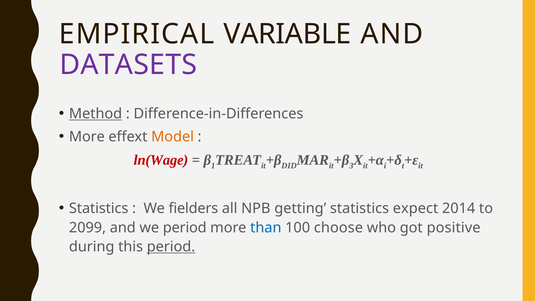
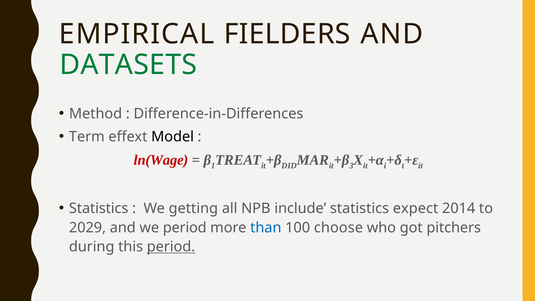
VARIABLE: VARIABLE -> FIELDERS
DATASETS colour: purple -> green
Method underline: present -> none
More at (87, 137): More -> Term
Model colour: orange -> black
fielders: fielders -> getting
getting: getting -> include
2099: 2099 -> 2029
positive: positive -> pitchers
